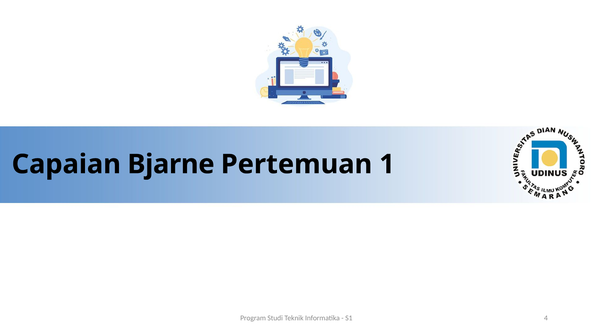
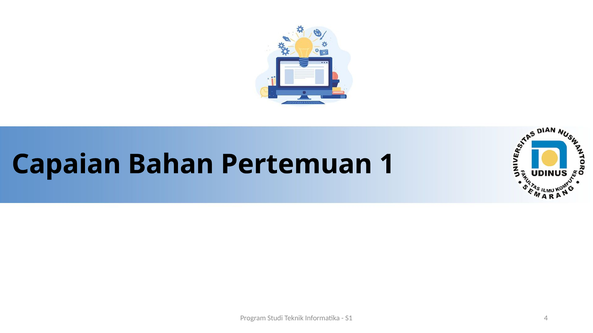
Bjarne: Bjarne -> Bahan
